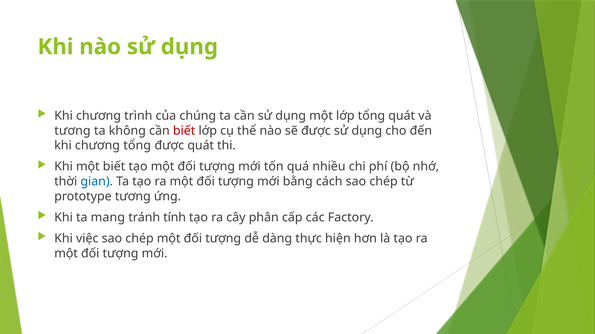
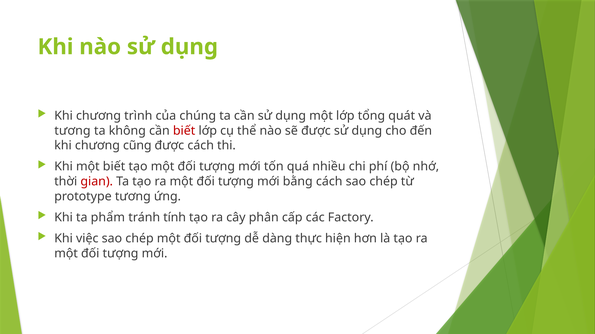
chương tổng: tổng -> cũng
được quát: quát -> cách
gian colour: blue -> red
mang: mang -> phẩm
